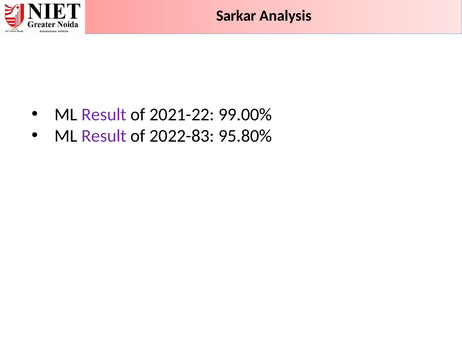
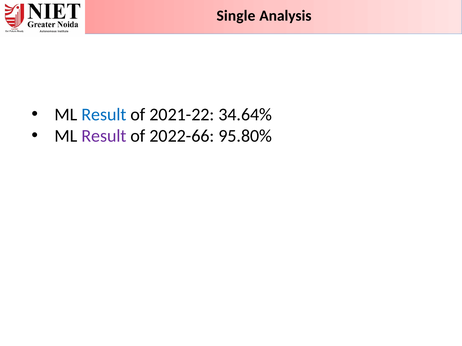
Sarkar: Sarkar -> Single
Result at (104, 115) colour: purple -> blue
99.00%: 99.00% -> 34.64%
2022-83: 2022-83 -> 2022-66
